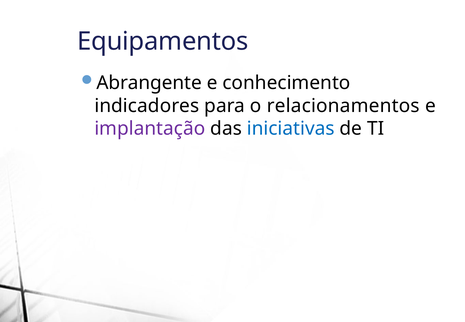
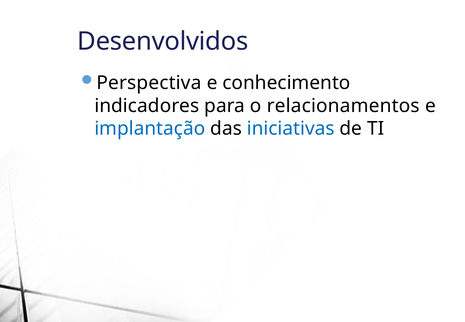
Equipamentos: Equipamentos -> Desenvolvidos
Abrangente: Abrangente -> Perspectiva
implantação colour: purple -> blue
